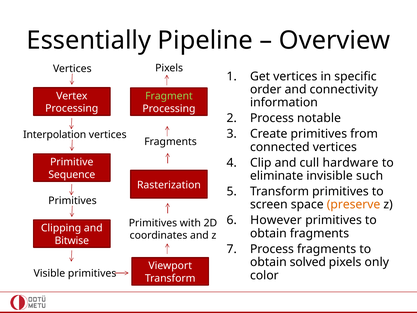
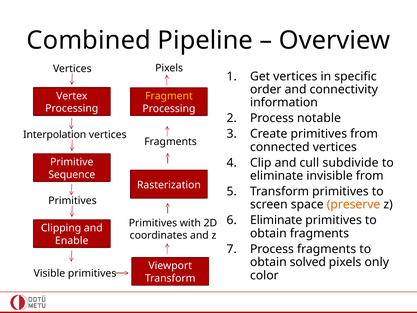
Essentially: Essentially -> Combined
Fragment colour: light green -> yellow
hardware: hardware -> subdivide
invisible such: such -> from
However at (276, 220): However -> Eliminate
Bitwise: Bitwise -> Enable
